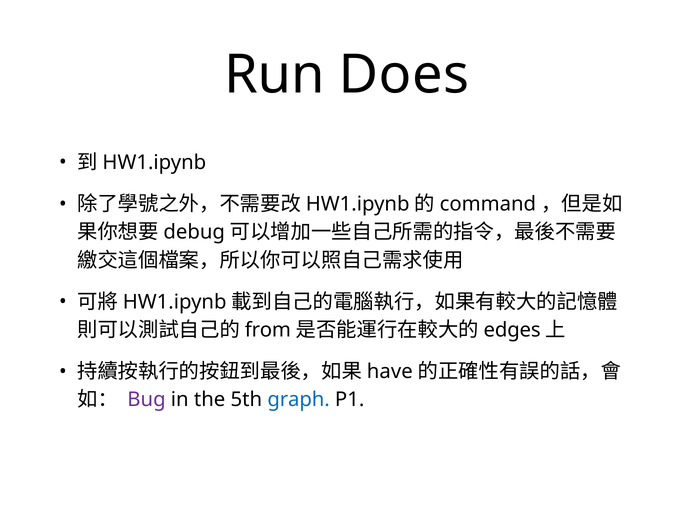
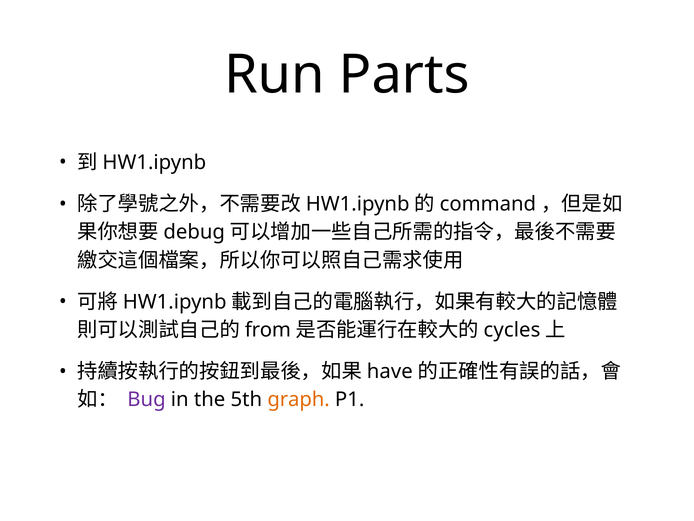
Does: Does -> Parts
edges: edges -> cycles
graph colour: blue -> orange
